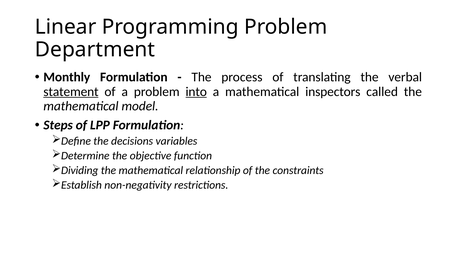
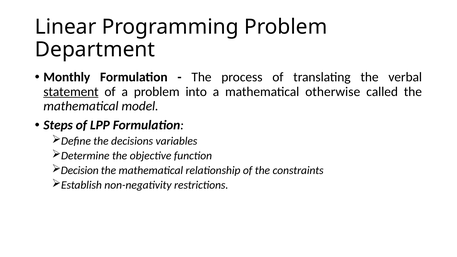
into underline: present -> none
inspectors: inspectors -> otherwise
Dividing: Dividing -> Decision
